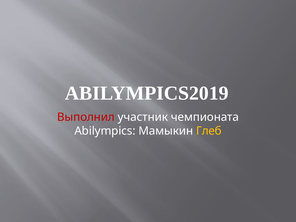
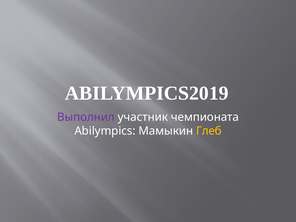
Выполнил colour: red -> purple
